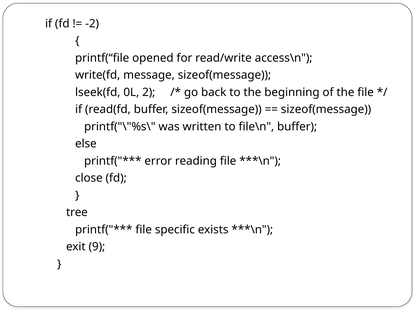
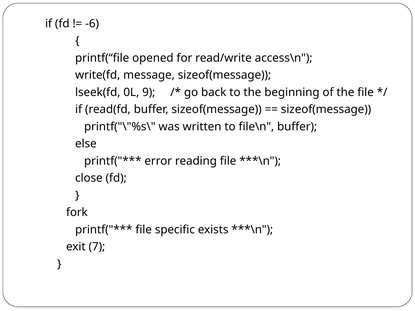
-2: -2 -> -6
2: 2 -> 9
tree: tree -> fork
9: 9 -> 7
